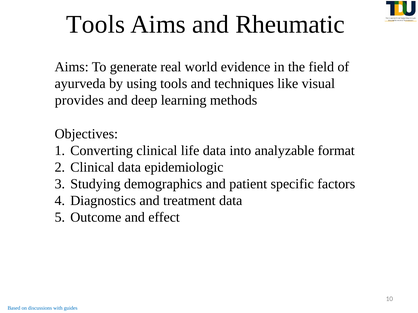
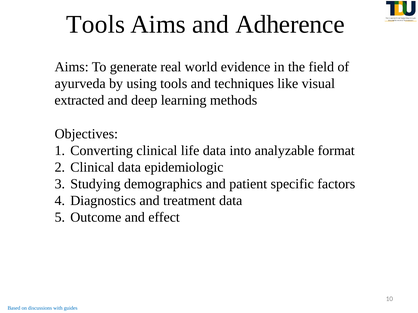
Rheumatic: Rheumatic -> Adherence
provides: provides -> extracted
